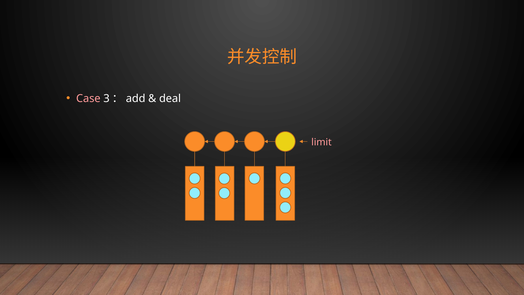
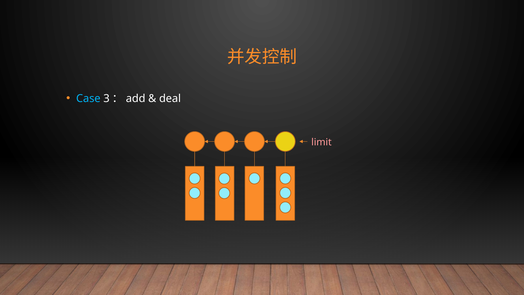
Case colour: pink -> light blue
